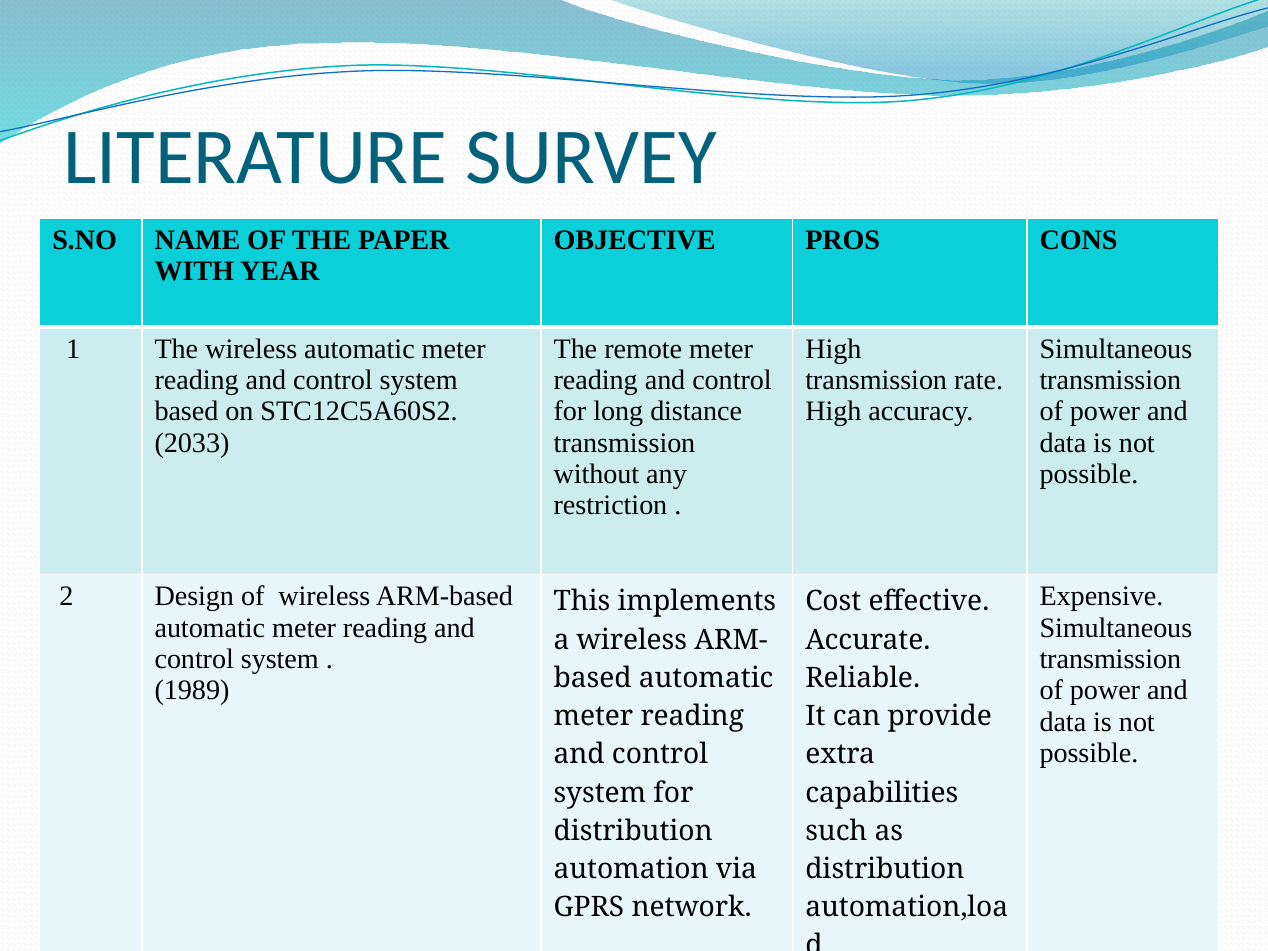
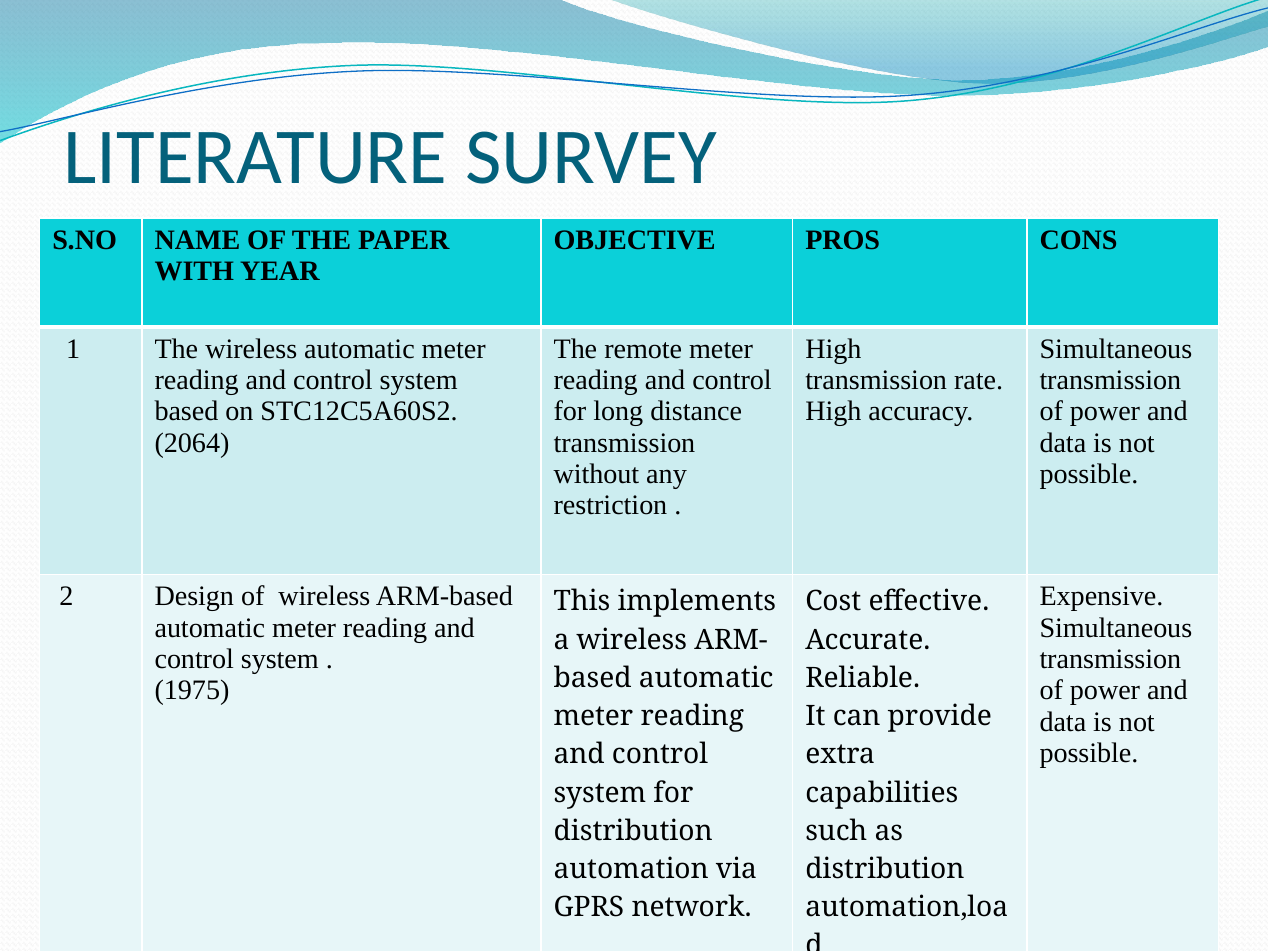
2033: 2033 -> 2064
1989: 1989 -> 1975
